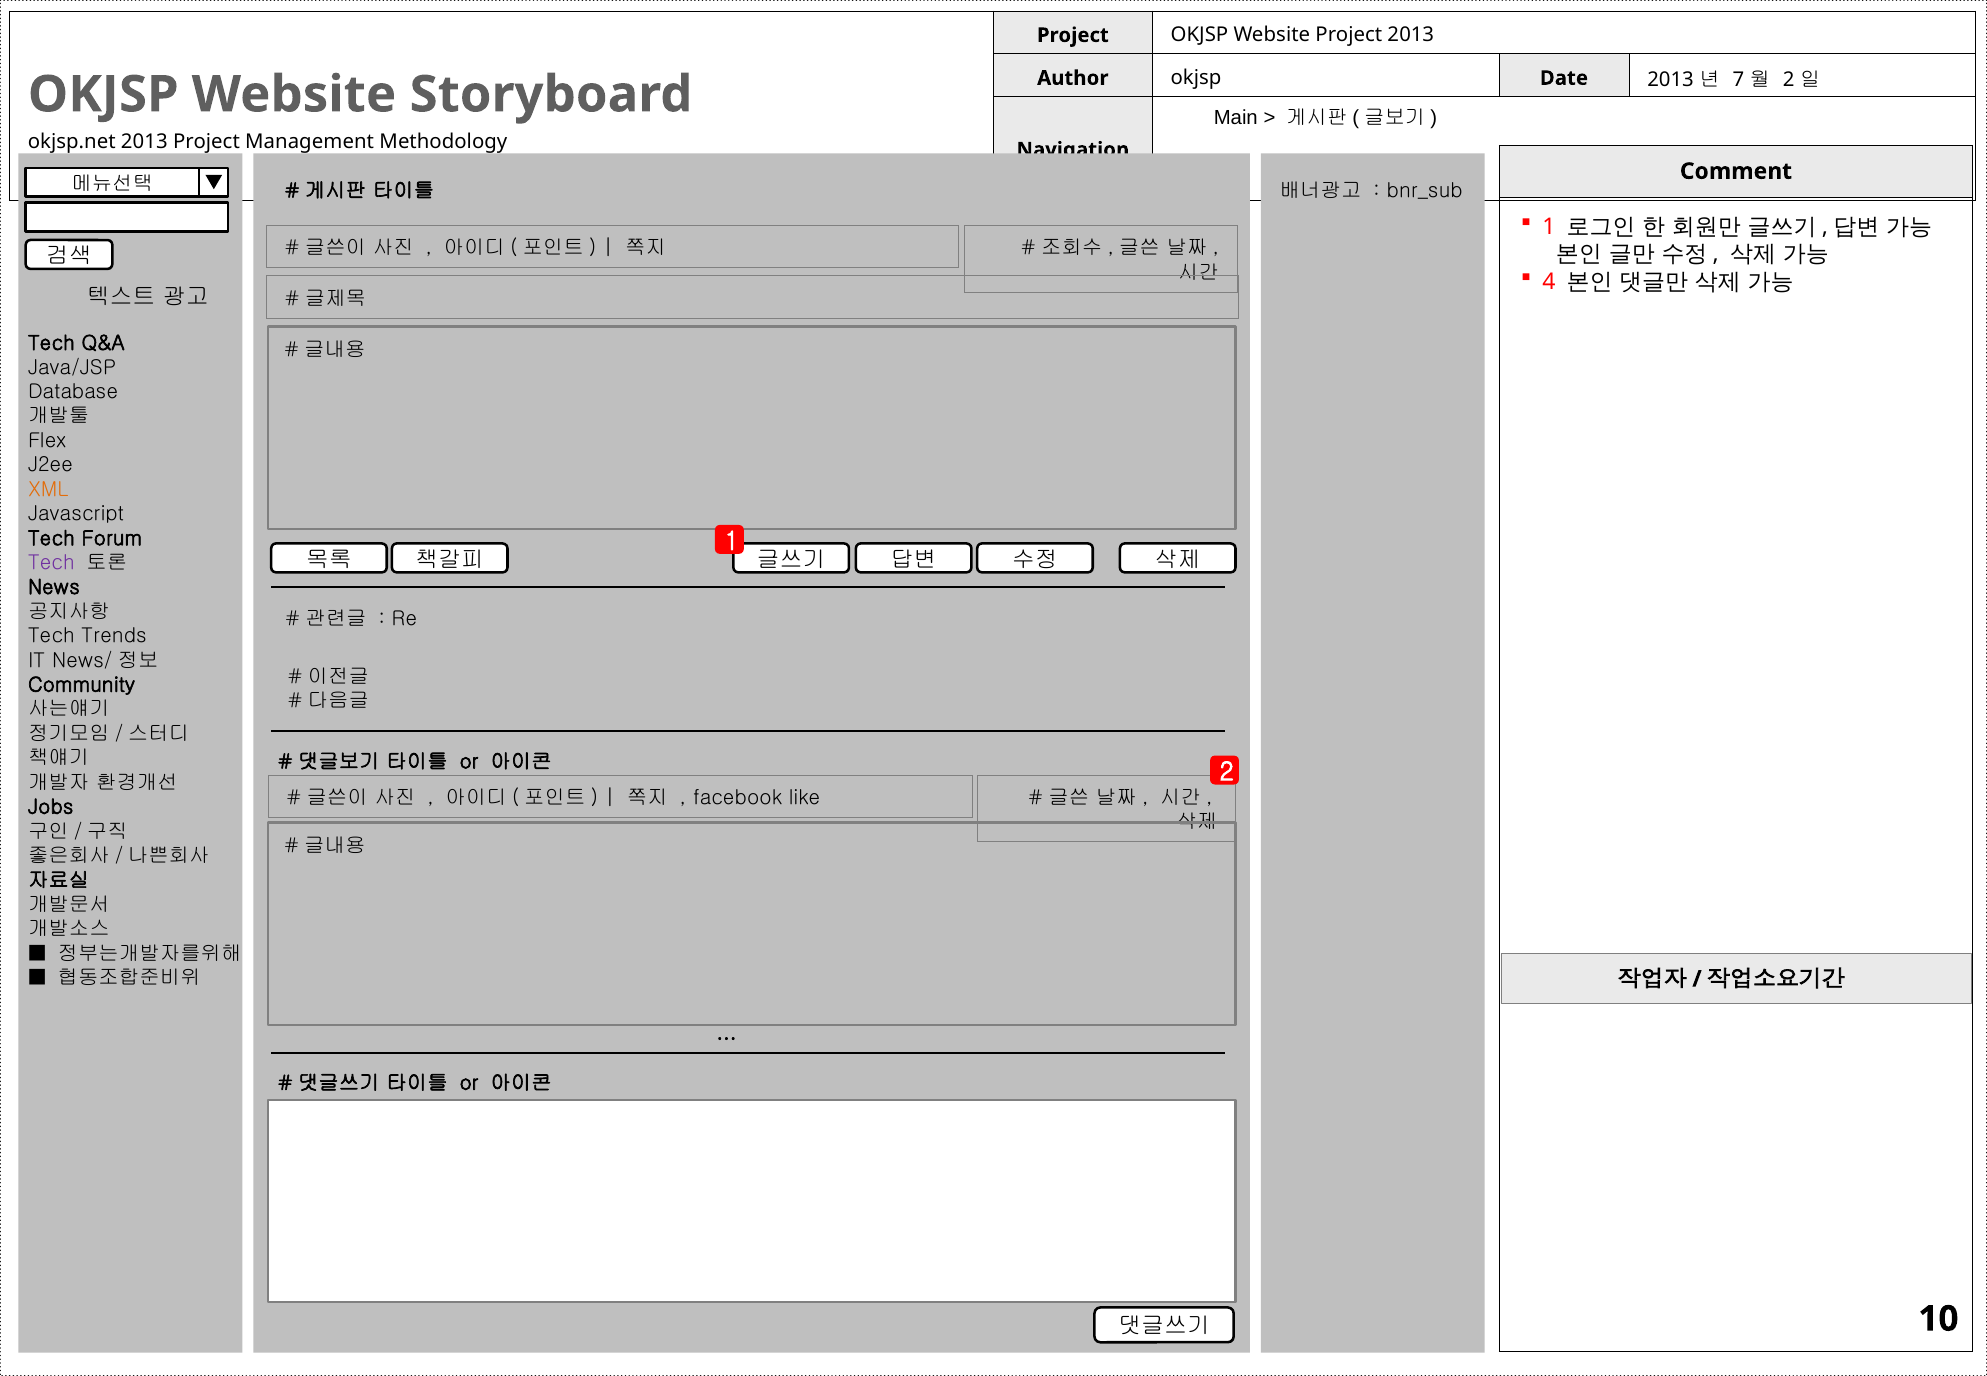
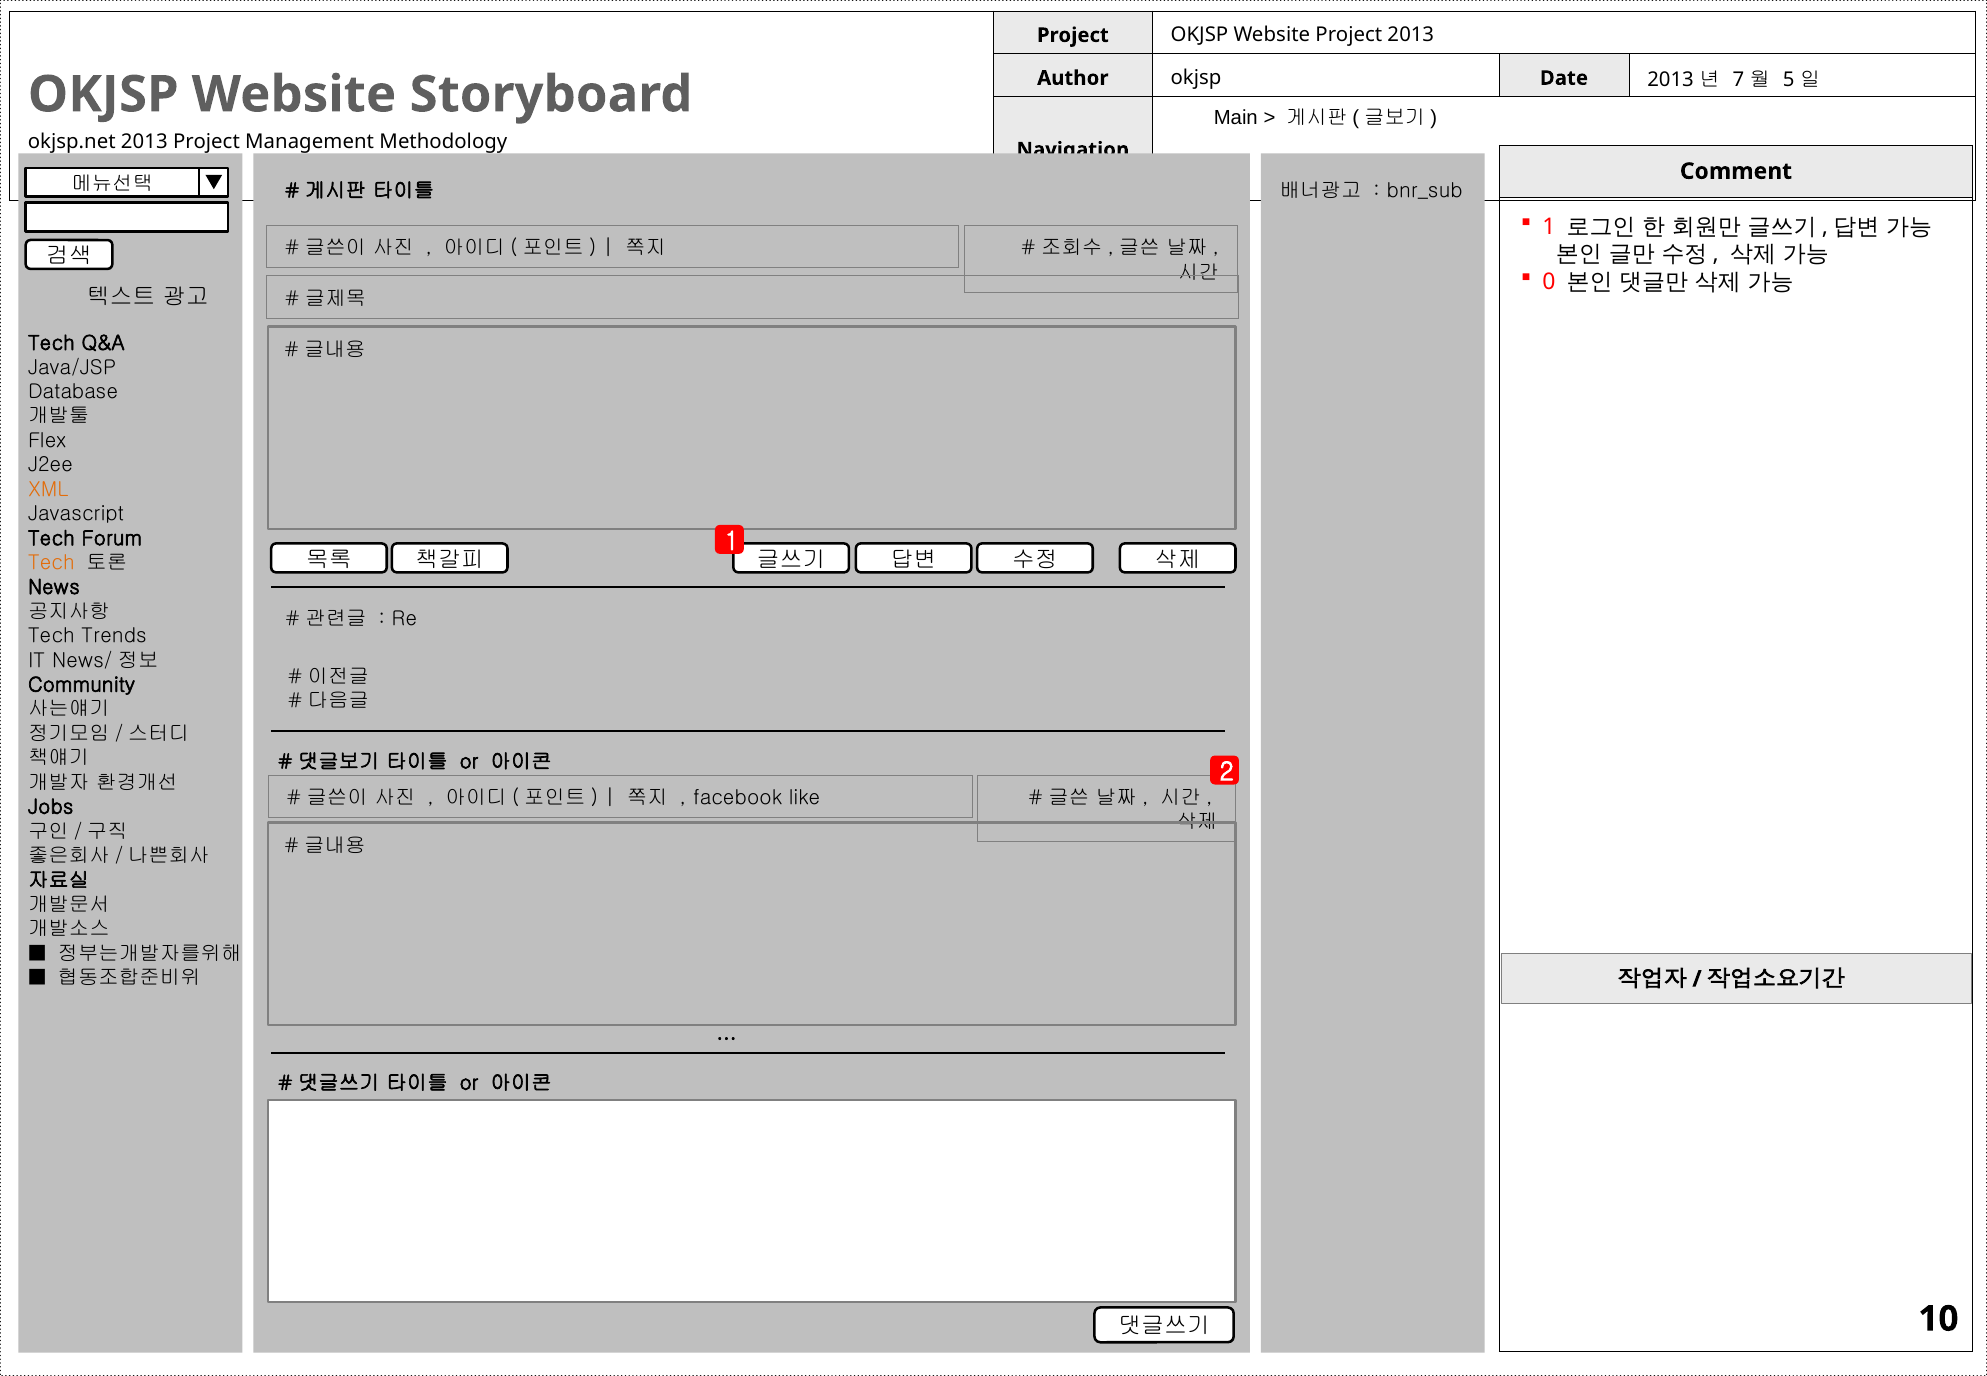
2 at (1789, 79): 2 -> 5
4: 4 -> 0
Tech at (51, 563) colour: purple -> orange
